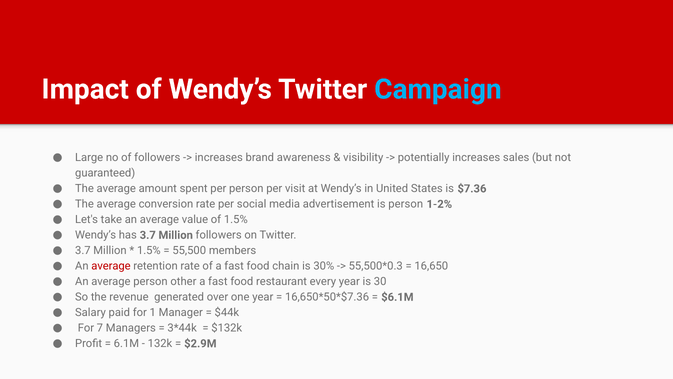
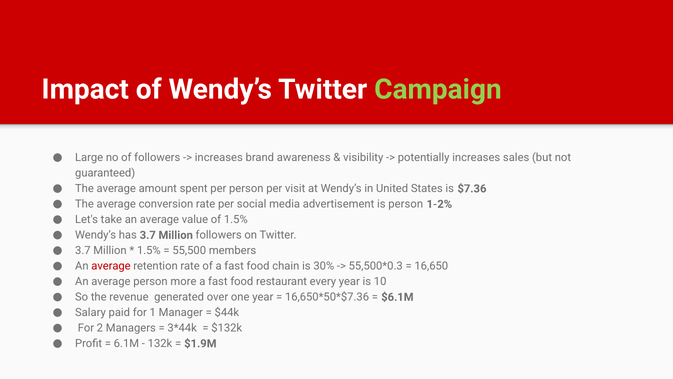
Campaign colour: light blue -> light green
other: other -> more
30: 30 -> 10
7: 7 -> 2
$2.9M: $2.9M -> $1.9M
